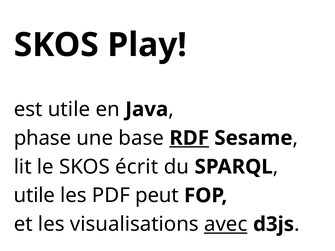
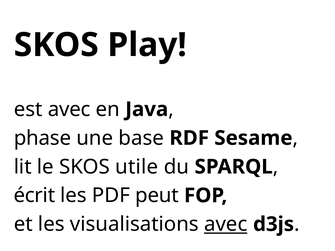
est utile: utile -> avec
RDF underline: present -> none
écrit: écrit -> utile
utile at (34, 196): utile -> écrit
